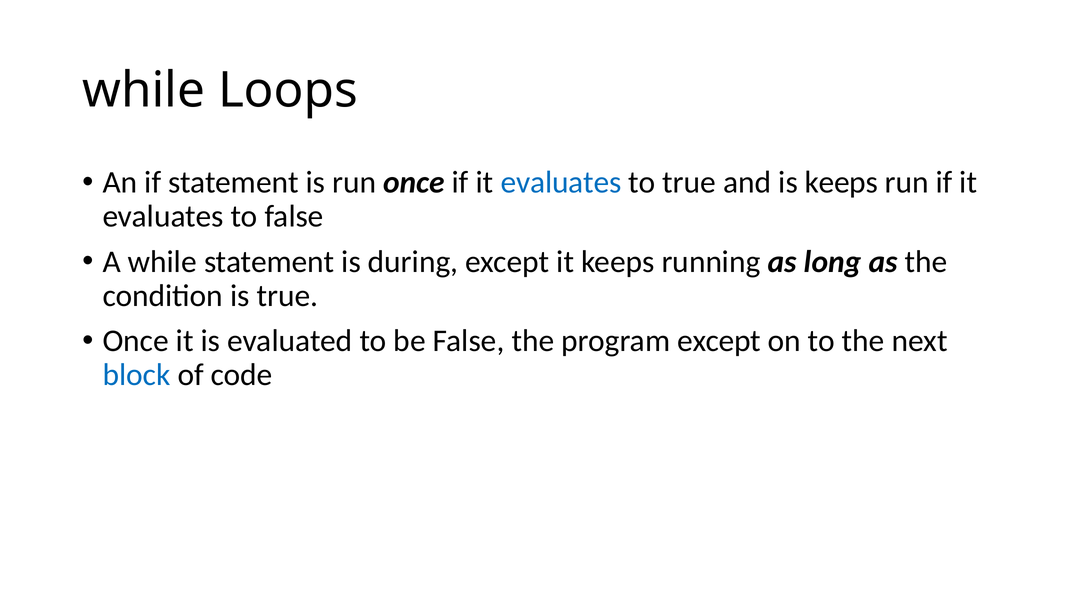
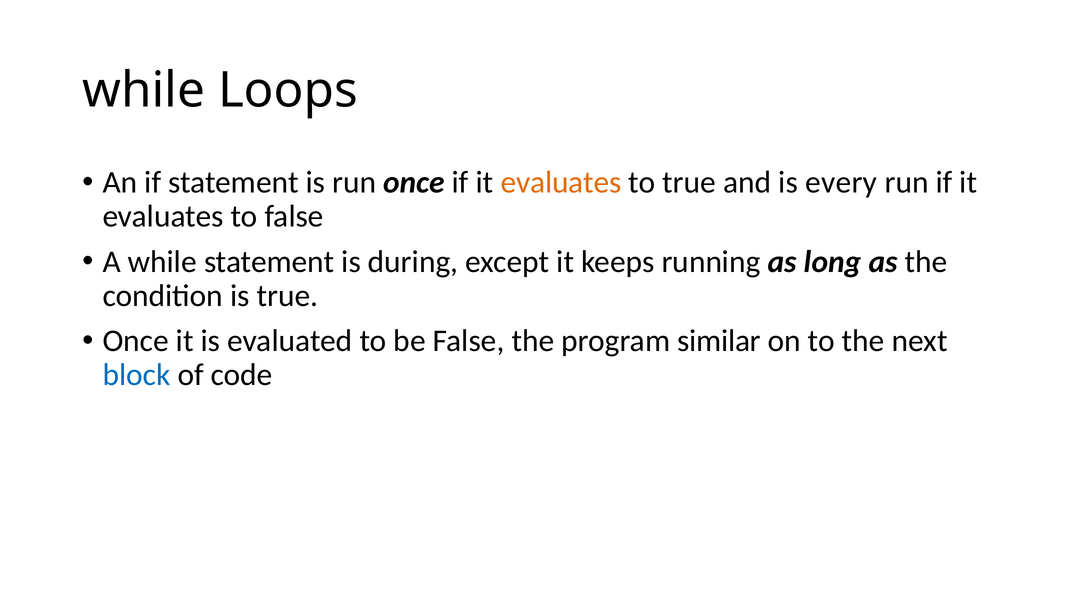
evaluates at (561, 183) colour: blue -> orange
is keeps: keeps -> every
program except: except -> similar
